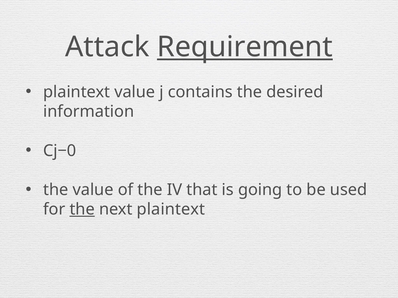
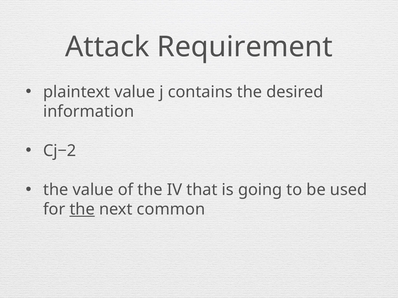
Requirement underline: present -> none
Cj−0: Cj−0 -> Cj−2
next plaintext: plaintext -> common
